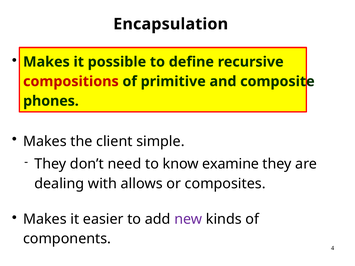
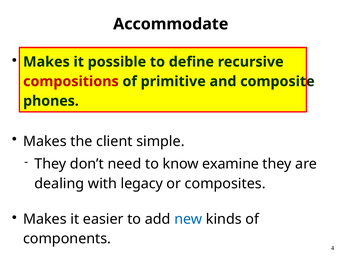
Encapsulation: Encapsulation -> Accommodate
allows: allows -> legacy
new colour: purple -> blue
